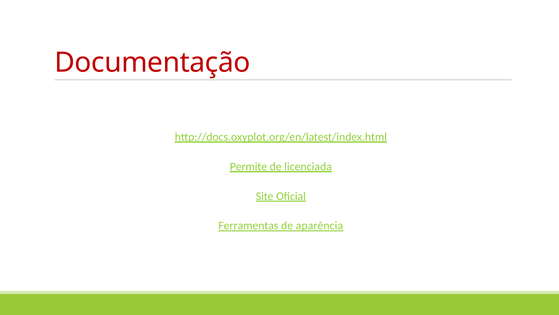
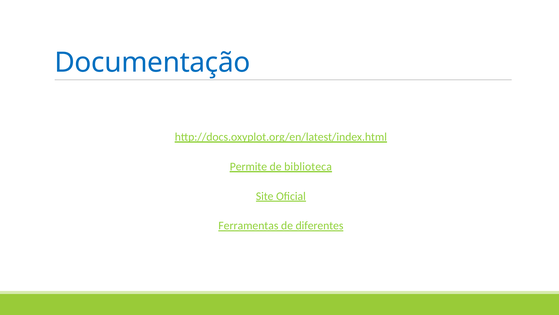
Documentação colour: red -> blue
licenciada: licenciada -> biblioteca
aparência: aparência -> diferentes
